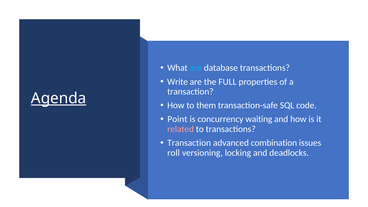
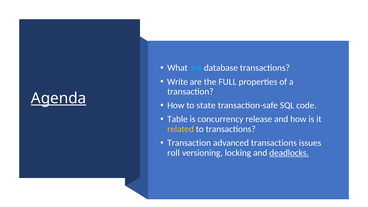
them: them -> state
Point: Point -> Table
waiting: waiting -> release
related colour: pink -> yellow
advanced combination: combination -> transactions
deadlocks underline: none -> present
